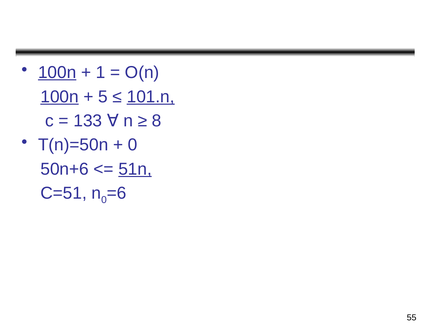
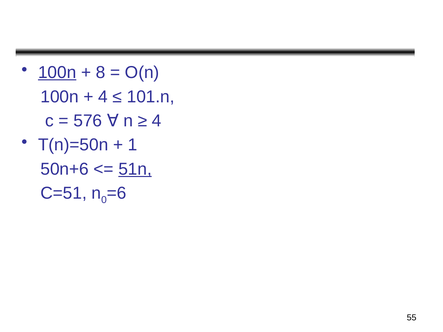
1: 1 -> 8
100n at (60, 97) underline: present -> none
5 at (103, 97): 5 -> 4
101.n underline: present -> none
133: 133 -> 576
8 at (157, 121): 8 -> 4
0 at (133, 145): 0 -> 1
